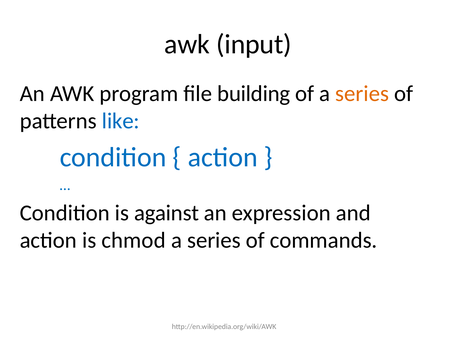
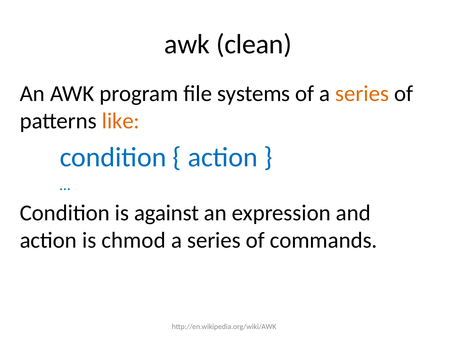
input: input -> clean
building: building -> systems
like colour: blue -> orange
